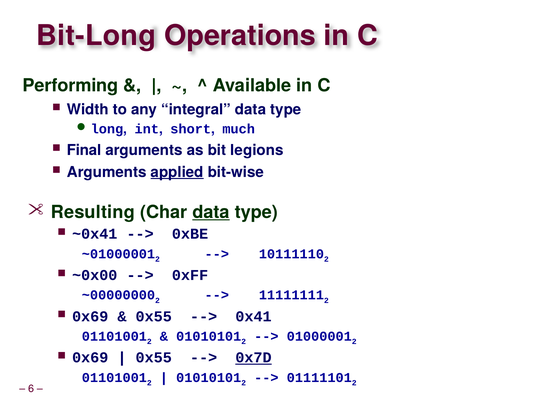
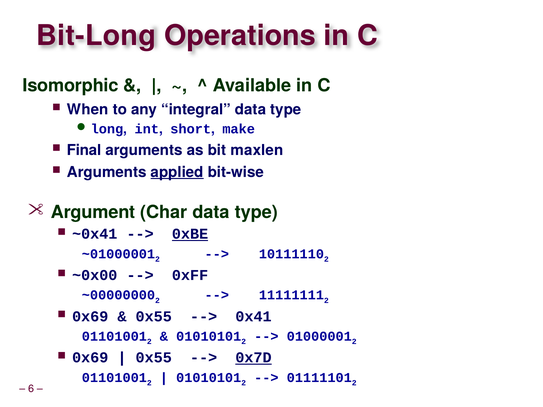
Performing: Performing -> Isomorphic
Width: Width -> When
much: much -> make
legions: legions -> maxlen
Resulting: Resulting -> Argument
data at (211, 212) underline: present -> none
0xBE underline: none -> present
